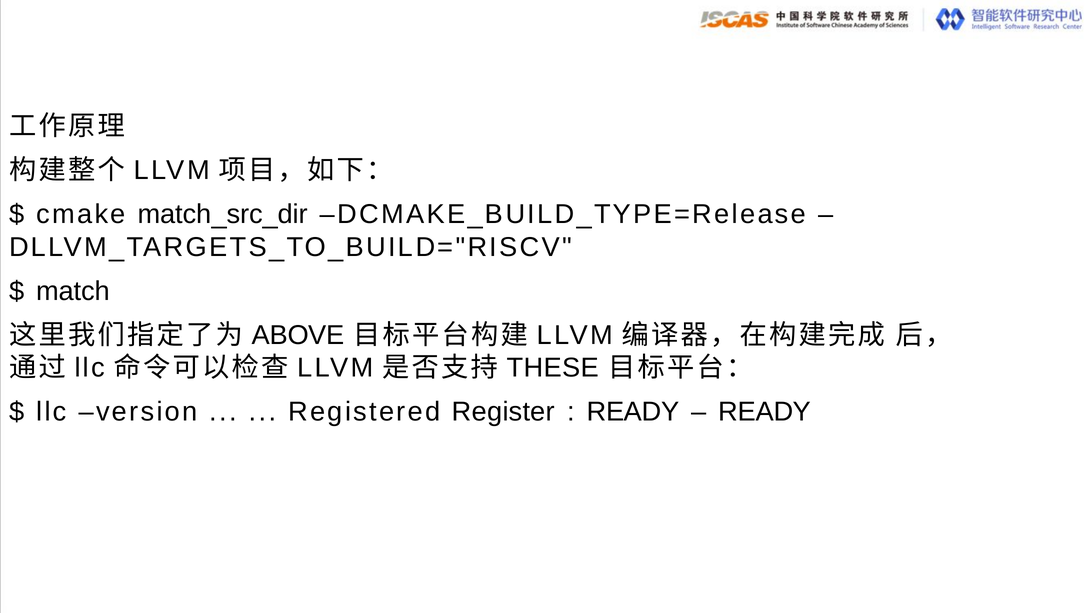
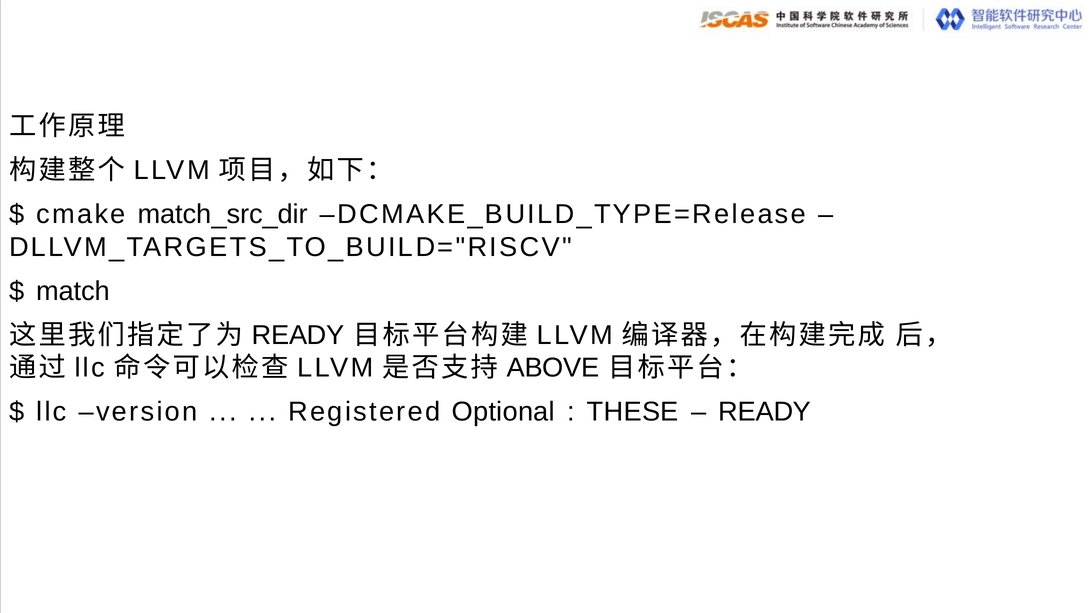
ABOVE at (298, 335): ABOVE -> READY
THESE: THESE -> ABOVE
Register: Register -> Optional
READY at (633, 412): READY -> THESE
